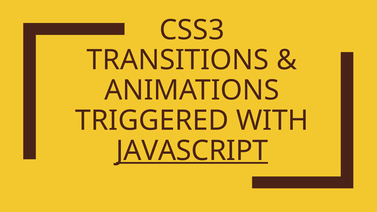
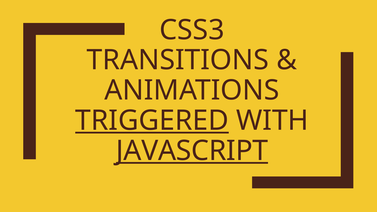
TRIGGERED underline: none -> present
